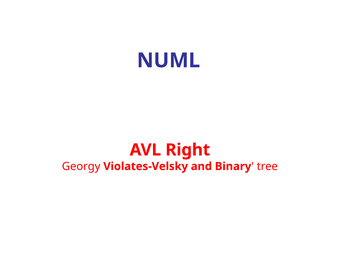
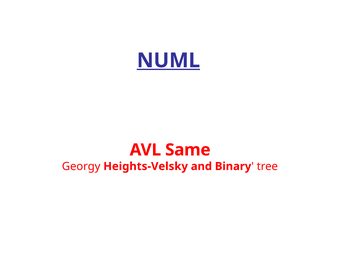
NUML underline: none -> present
Right: Right -> Same
Violates-Velsky: Violates-Velsky -> Heights-Velsky
